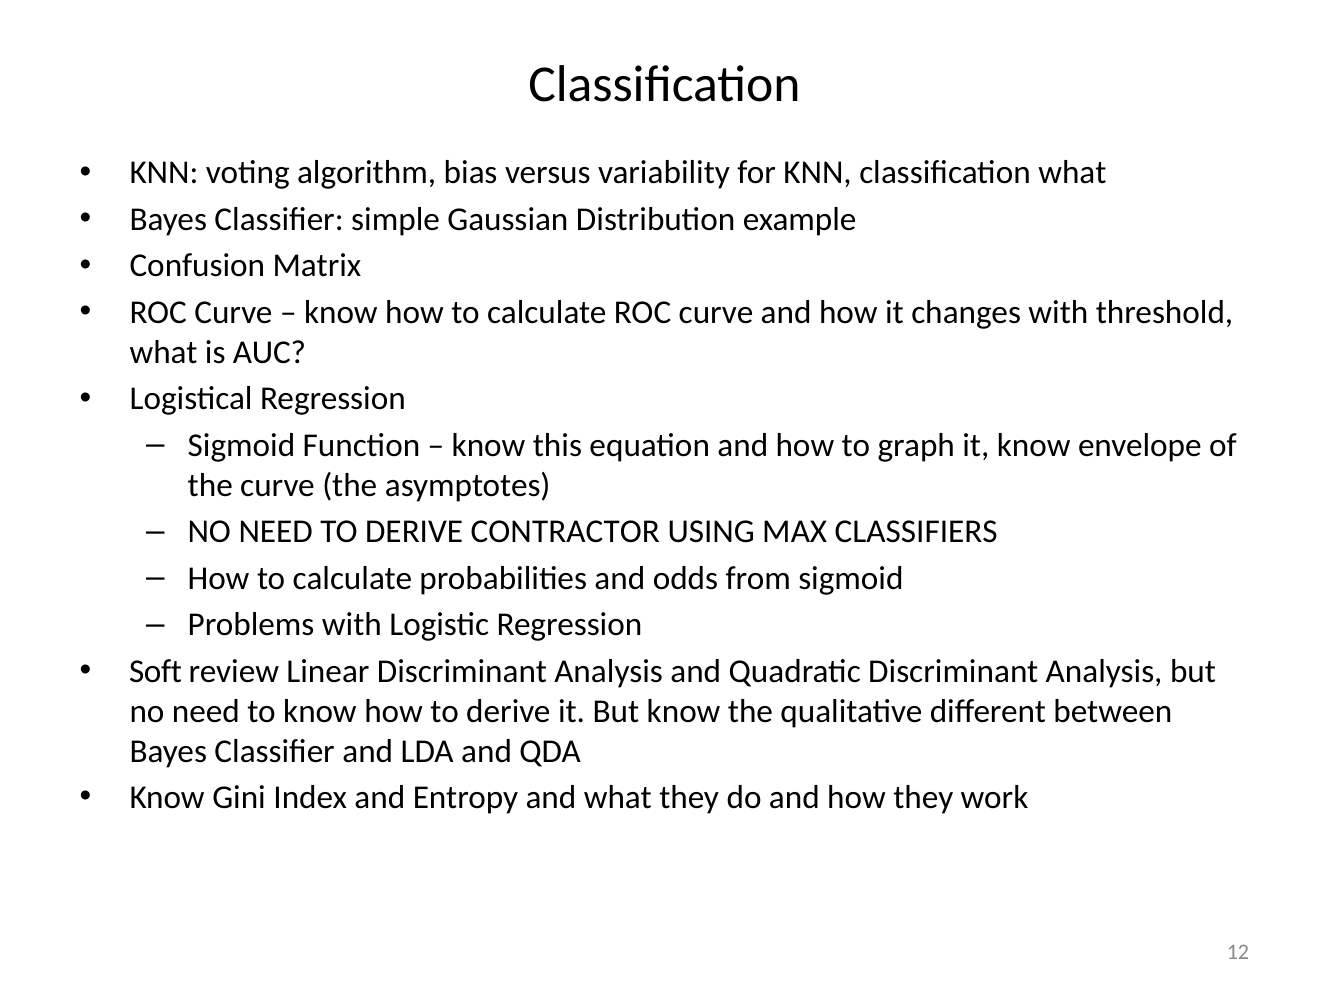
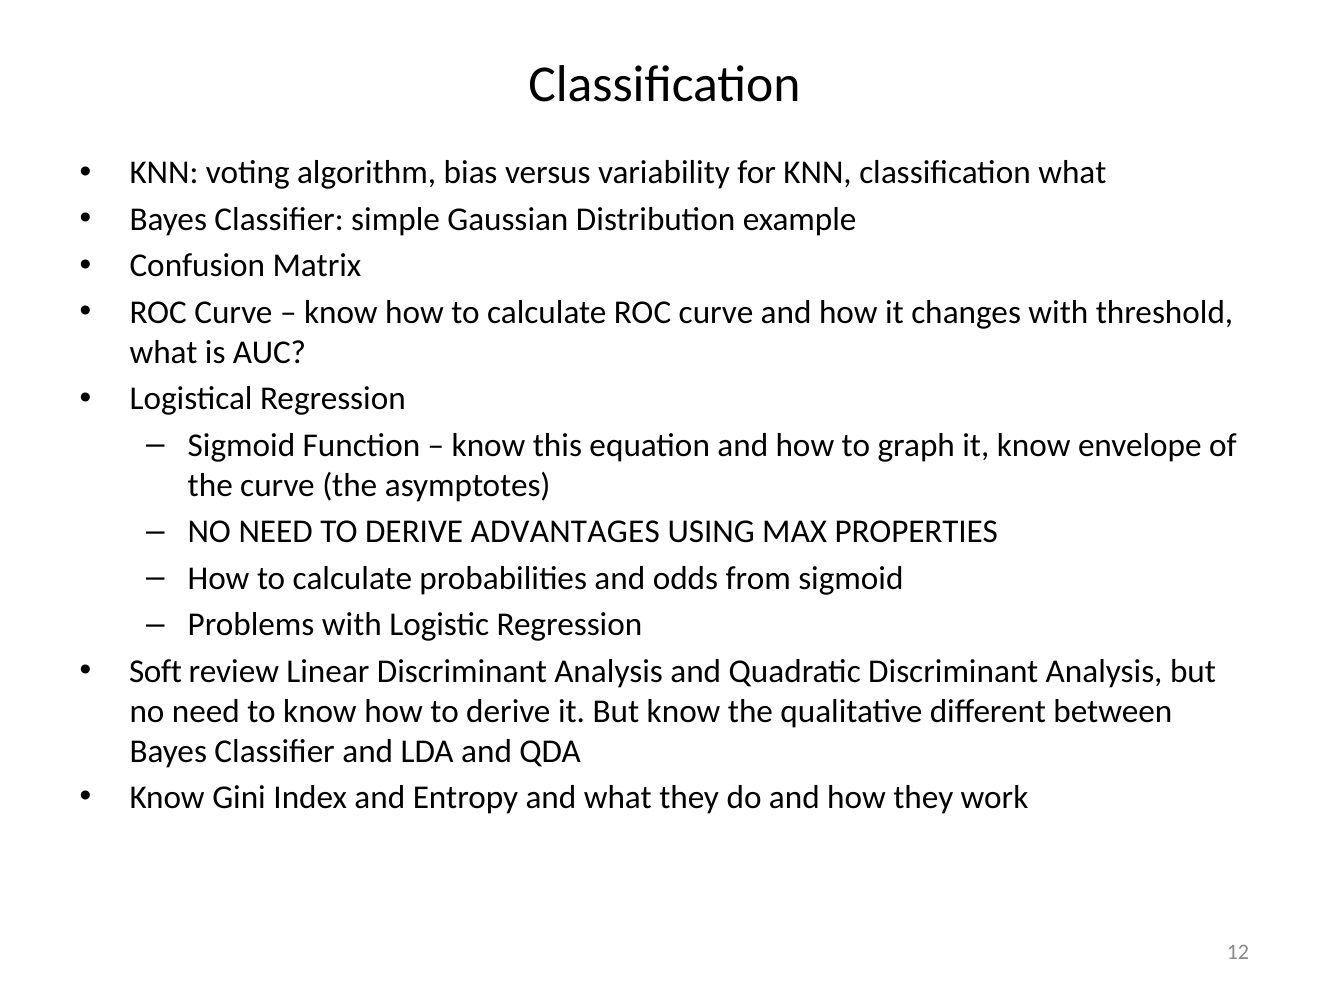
CONTRACTOR: CONTRACTOR -> ADVANTAGES
CLASSIFIERS: CLASSIFIERS -> PROPERTIES
